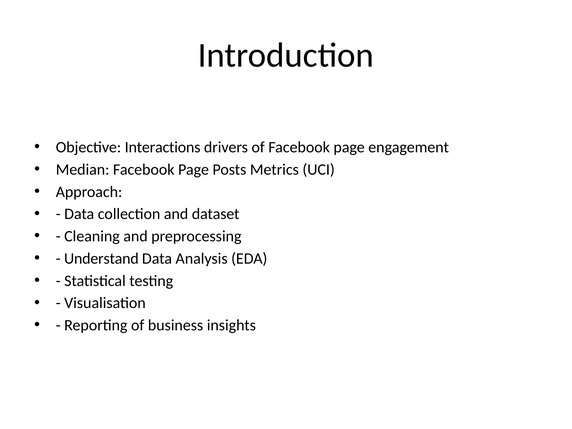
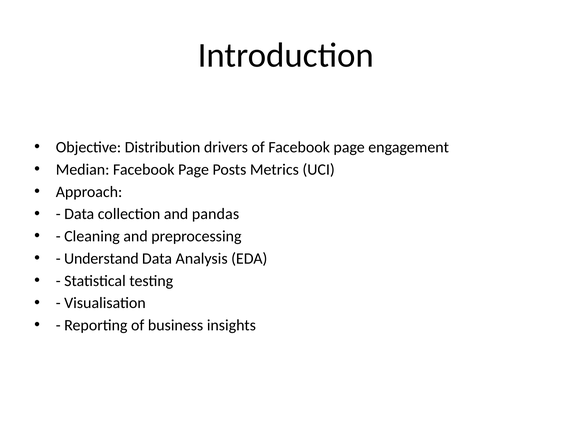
Interactions: Interactions -> Distribution
dataset: dataset -> pandas
